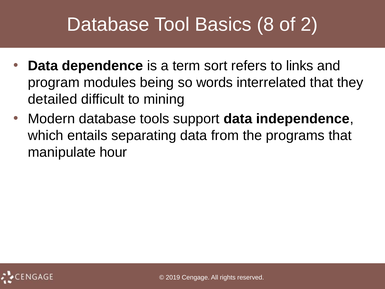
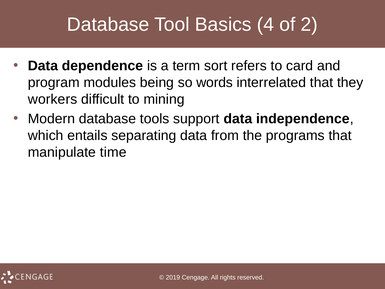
8: 8 -> 4
links: links -> card
detailed: detailed -> workers
hour: hour -> time
